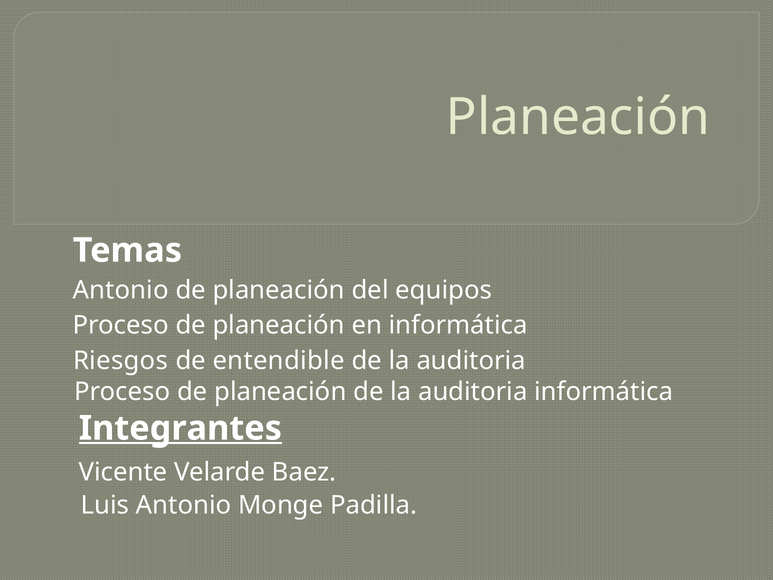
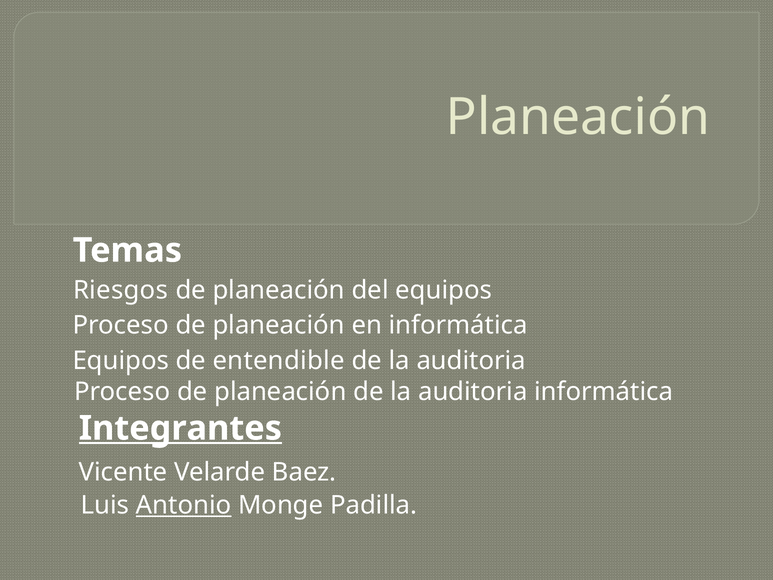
Antonio at (121, 290): Antonio -> Riesgos
Riesgos at (121, 360): Riesgos -> Equipos
Antonio at (184, 505) underline: none -> present
